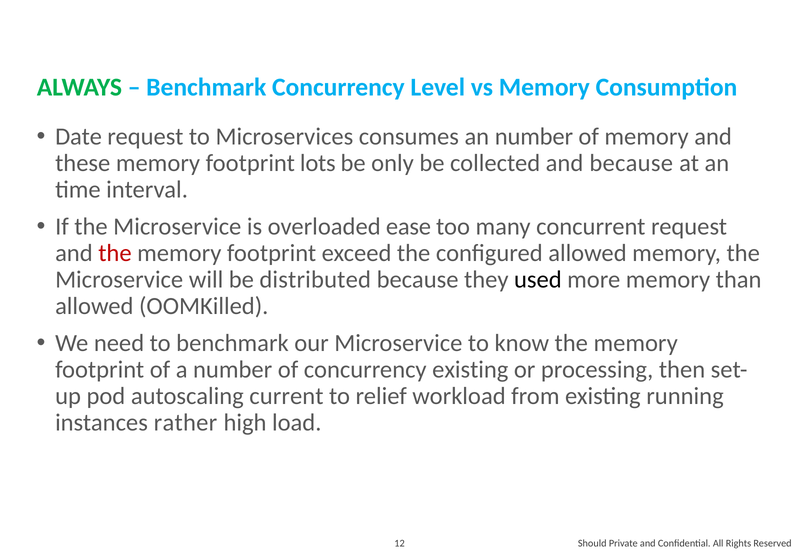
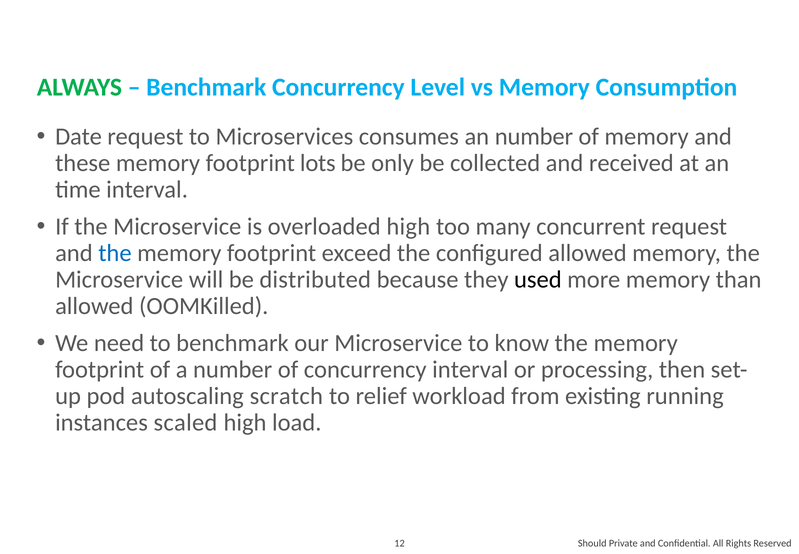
and because: because -> received
overloaded ease: ease -> high
the at (115, 253) colour: red -> blue
concurrency existing: existing -> interval
current: current -> scratch
rather: rather -> scaled
